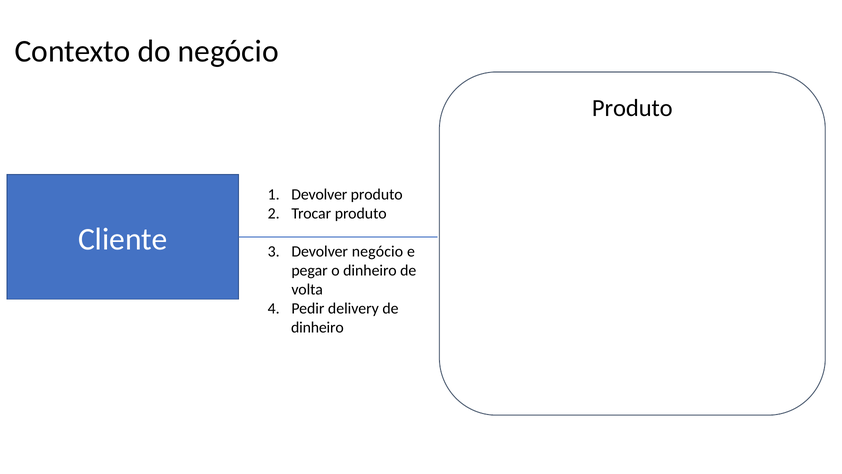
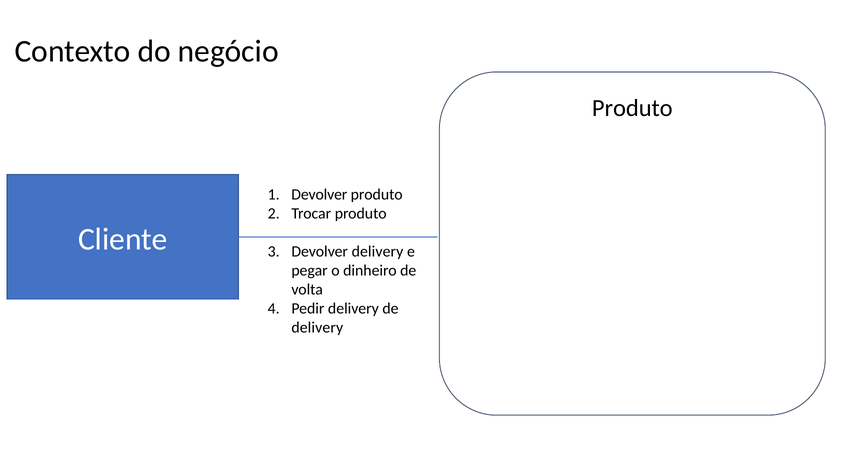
Devolver negócio: negócio -> delivery
dinheiro at (317, 327): dinheiro -> delivery
